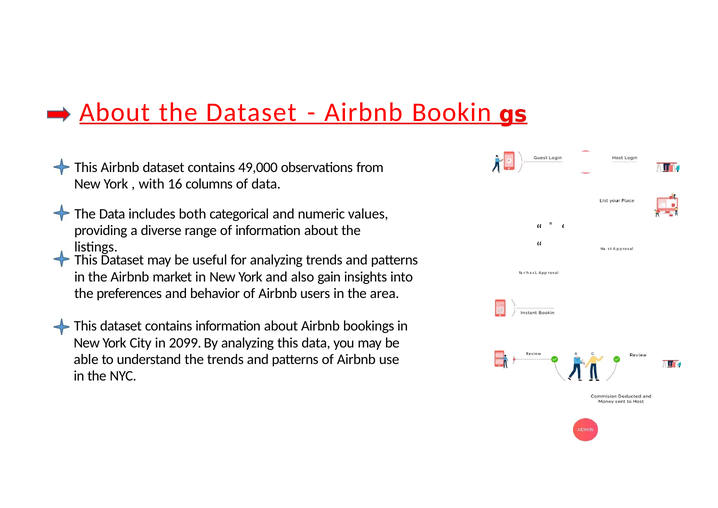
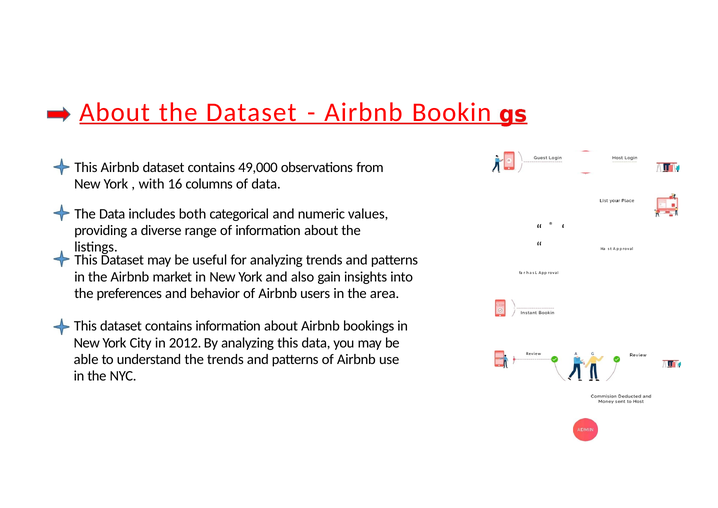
2099: 2099 -> 2012
